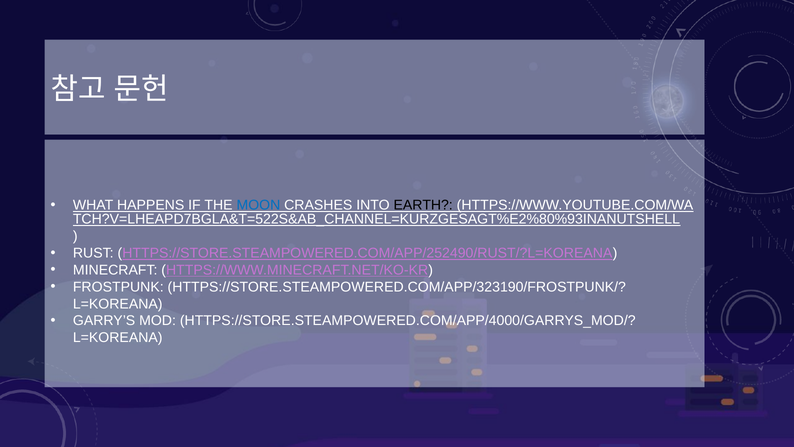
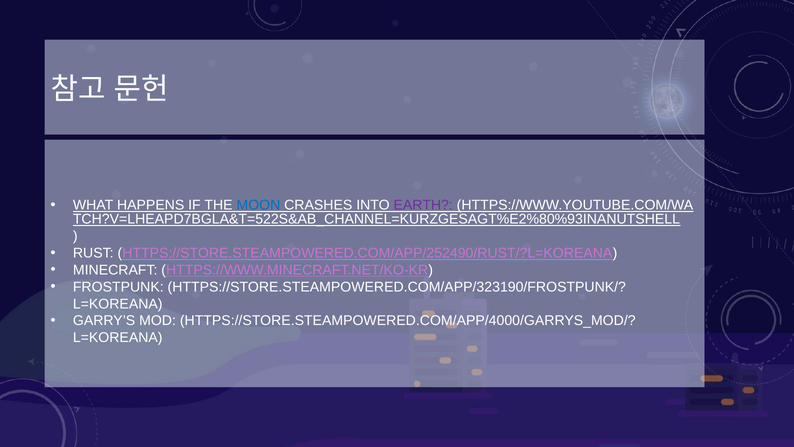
EARTH colour: black -> purple
